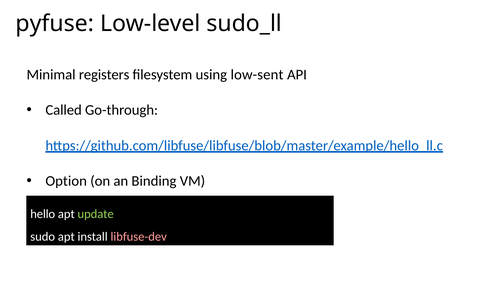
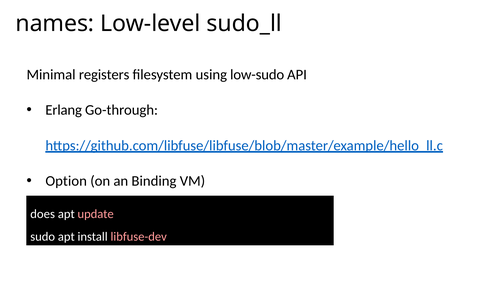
pyfuse: pyfuse -> names
low-sent: low-sent -> low-sudo
Called: Called -> Erlang
hello: hello -> does
update colour: light green -> pink
